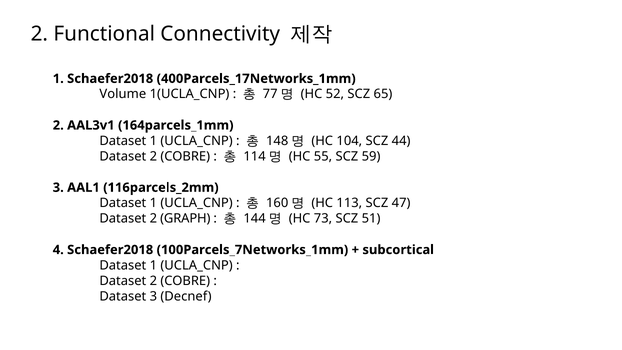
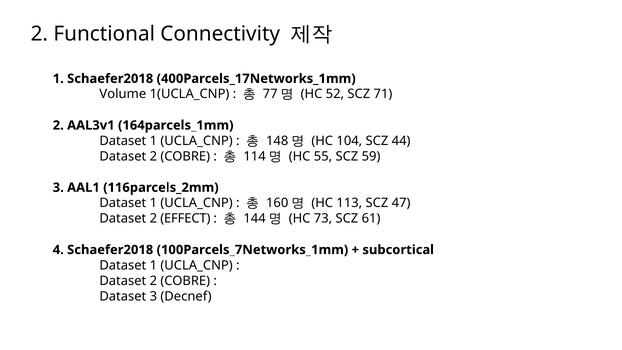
65: 65 -> 71
GRAPH: GRAPH -> EFFECT
51: 51 -> 61
